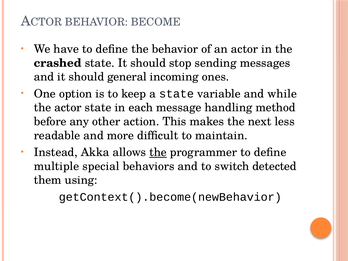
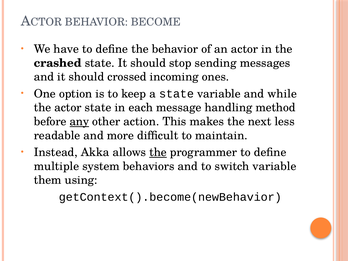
general: general -> crossed
any underline: none -> present
special: special -> system
switch detected: detected -> variable
